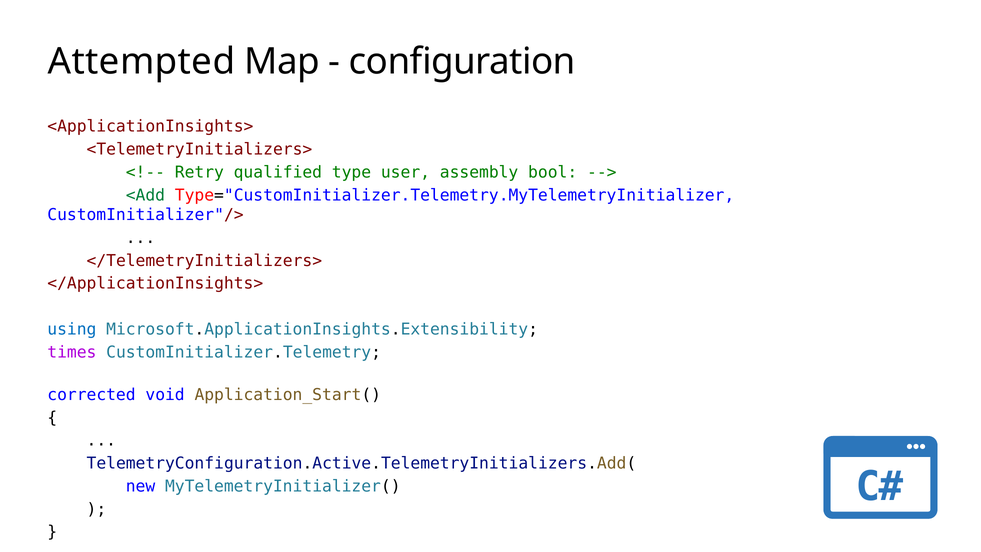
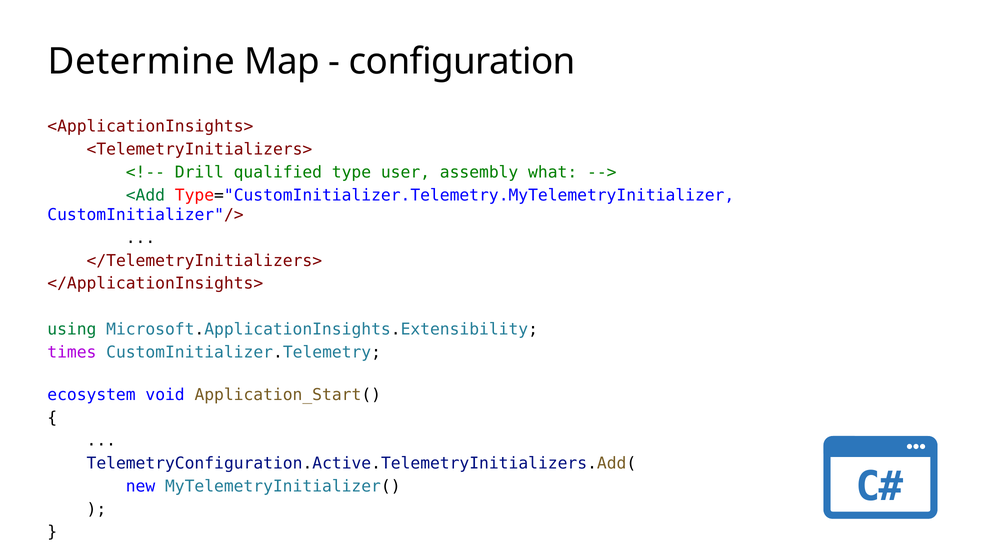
Attempted: Attempted -> Determine
Retry: Retry -> Drill
bool: bool -> what
using colour: blue -> green
corrected: corrected -> ecosystem
